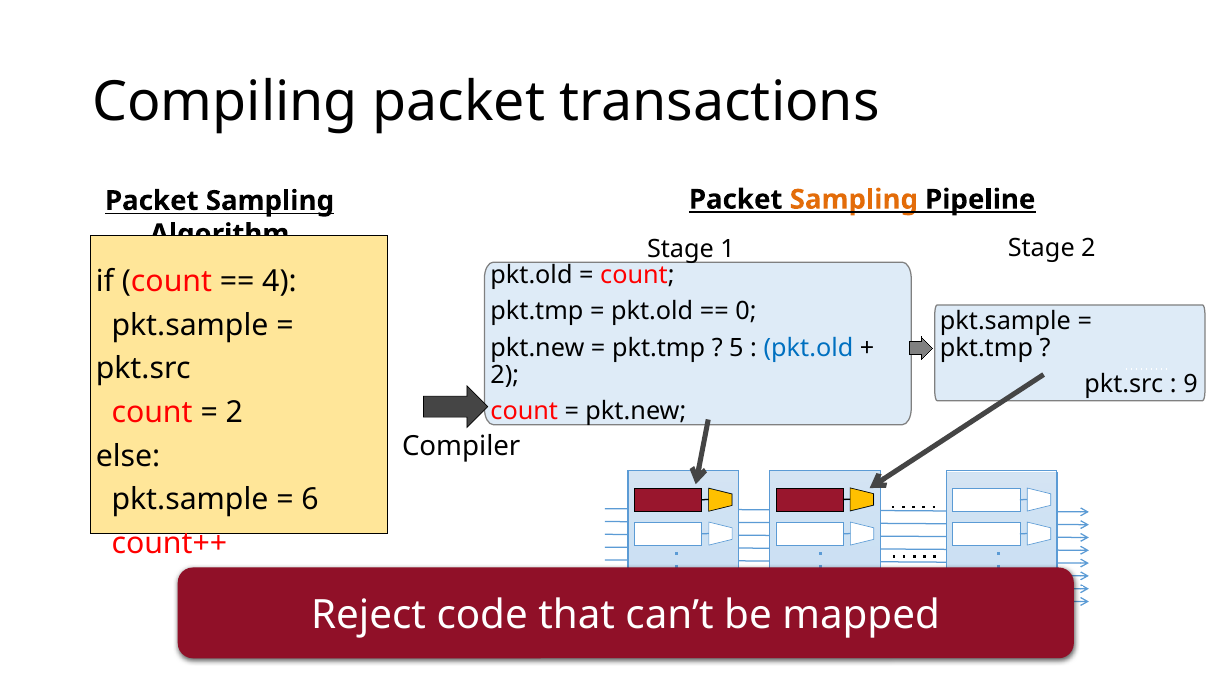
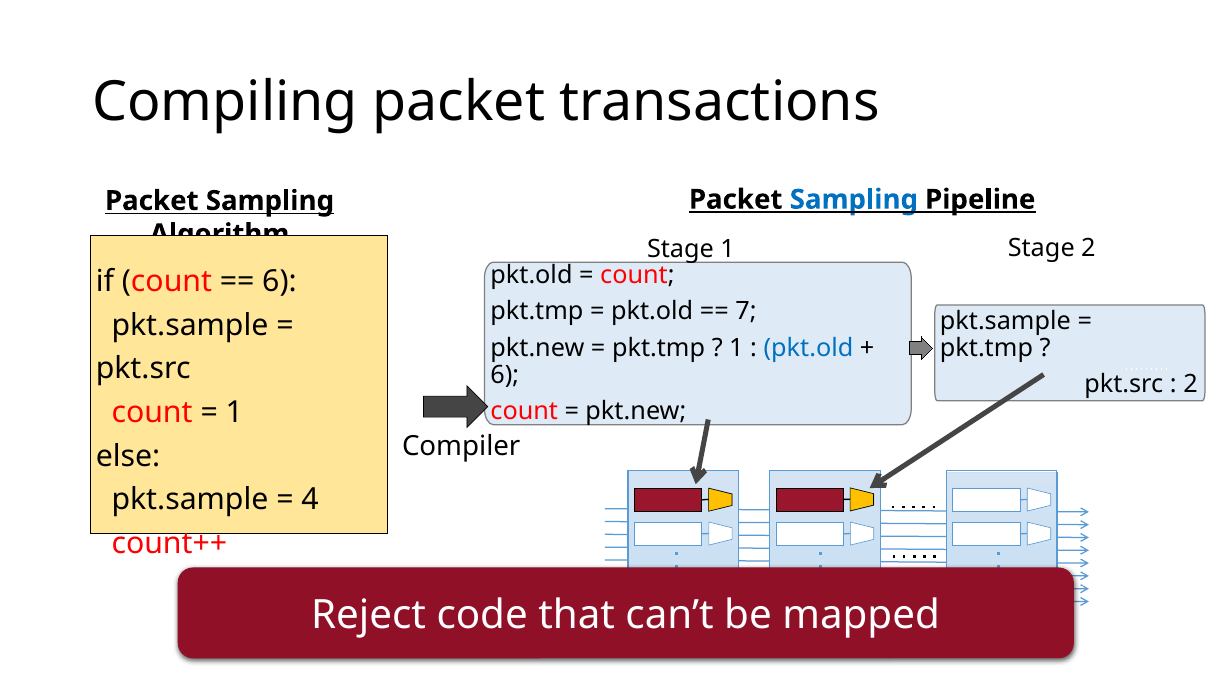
Sampling at (854, 199) colour: orange -> blue
4 at (279, 282): 4 -> 6
0: 0 -> 7
5 at (736, 347): 5 -> 1
2 at (505, 375): 2 -> 6
9 at (1190, 384): 9 -> 2
2 at (234, 412): 2 -> 1
6: 6 -> 4
